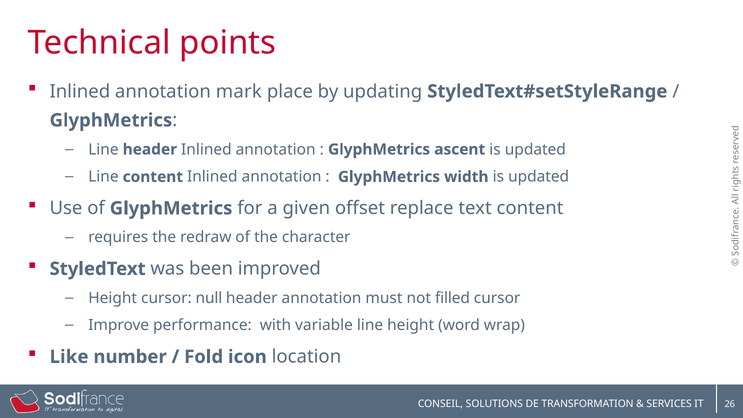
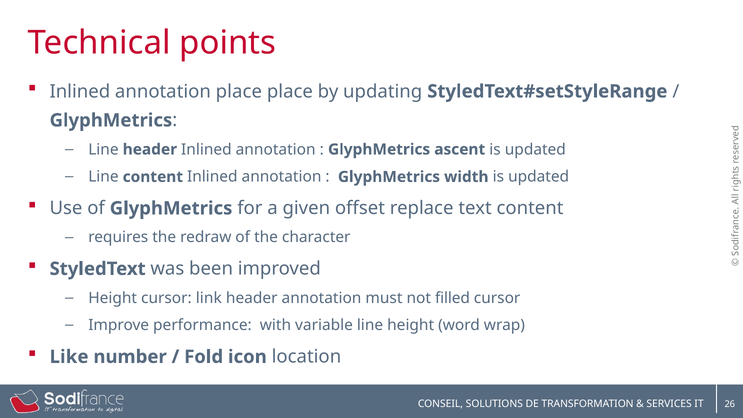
annotation mark: mark -> place
null: null -> link
